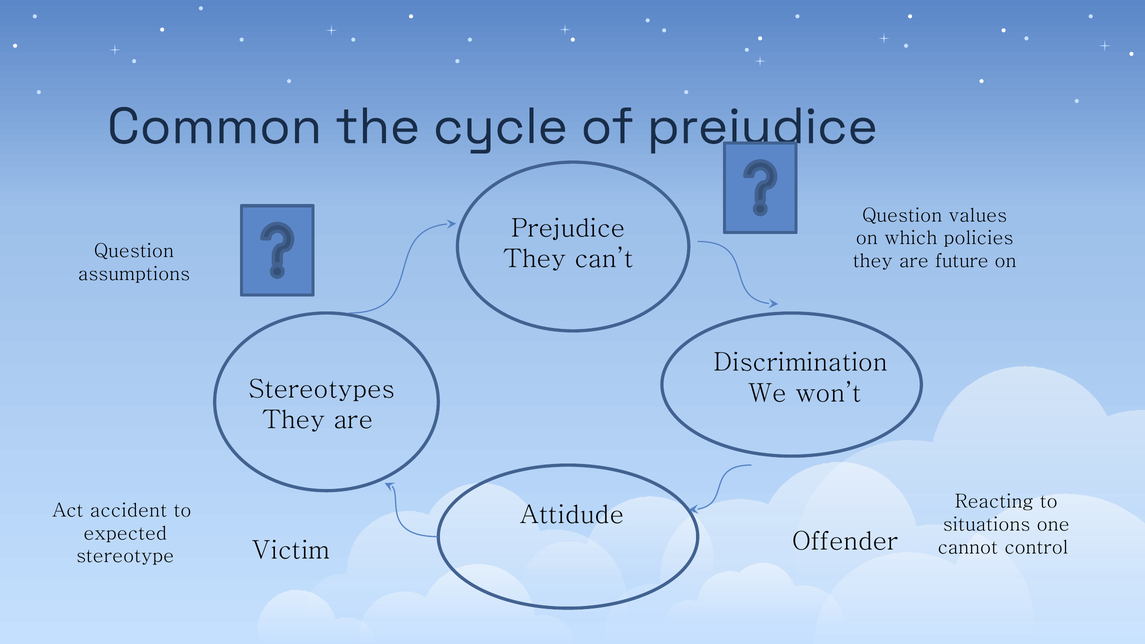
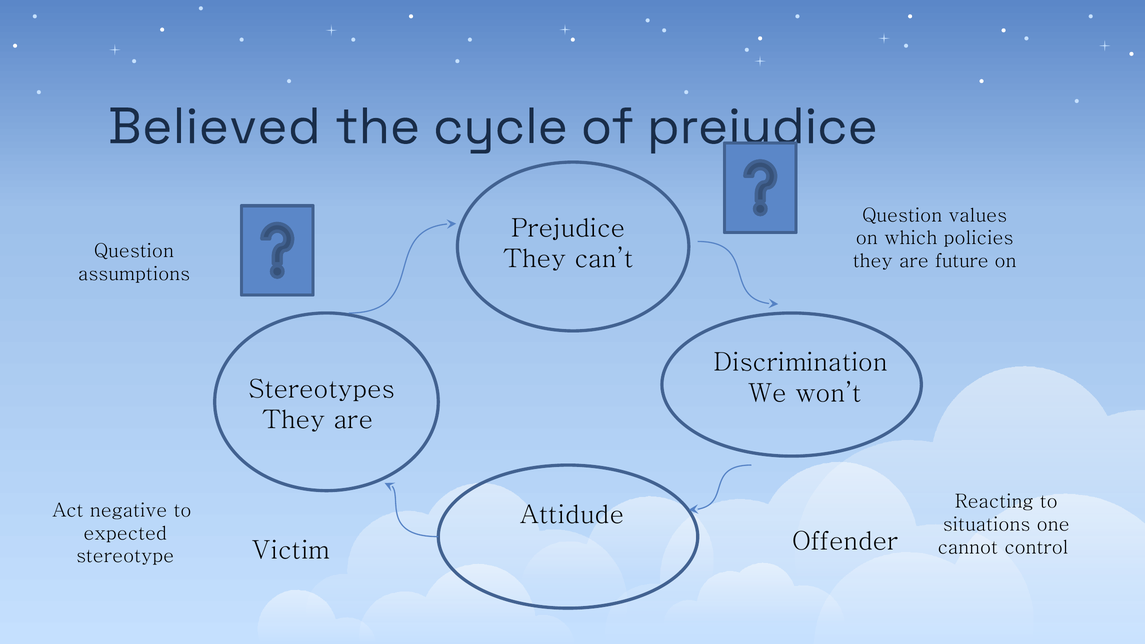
Common: Common -> Believed
accident: accident -> negative
